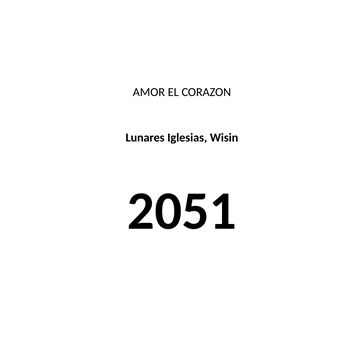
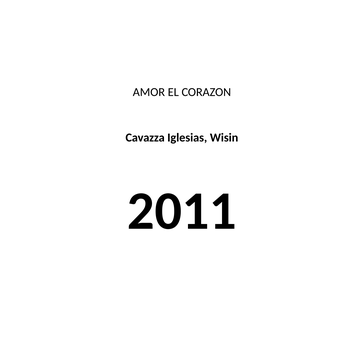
Lunares: Lunares -> Cavazza
2051: 2051 -> 2011
